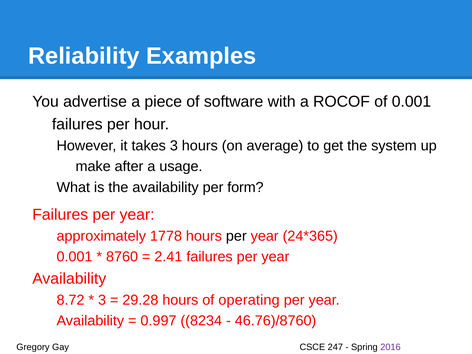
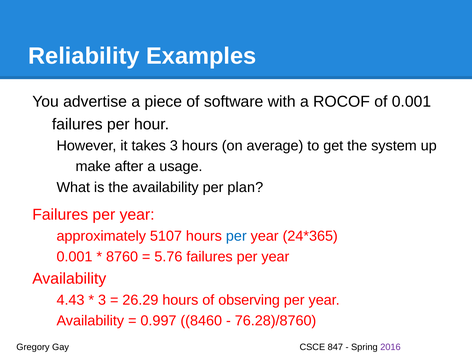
form: form -> plan
1778: 1778 -> 5107
per at (236, 236) colour: black -> blue
2.41: 2.41 -> 5.76
8.72: 8.72 -> 4.43
29.28: 29.28 -> 26.29
operating: operating -> observing
8234: 8234 -> 8460
46.76)/8760: 46.76)/8760 -> 76.28)/8760
247: 247 -> 847
